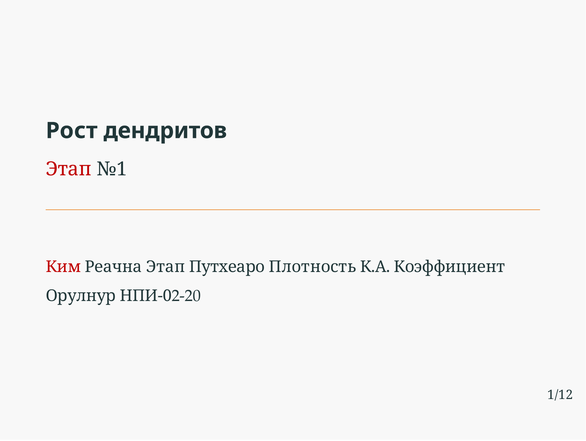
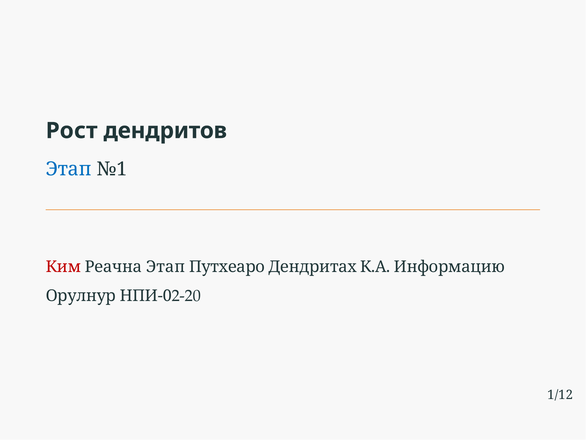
Этап at (69, 169) colour: red -> blue
Плотность: Плотность -> Дендритах
Коэффициент: Коэффициент -> Информацию
